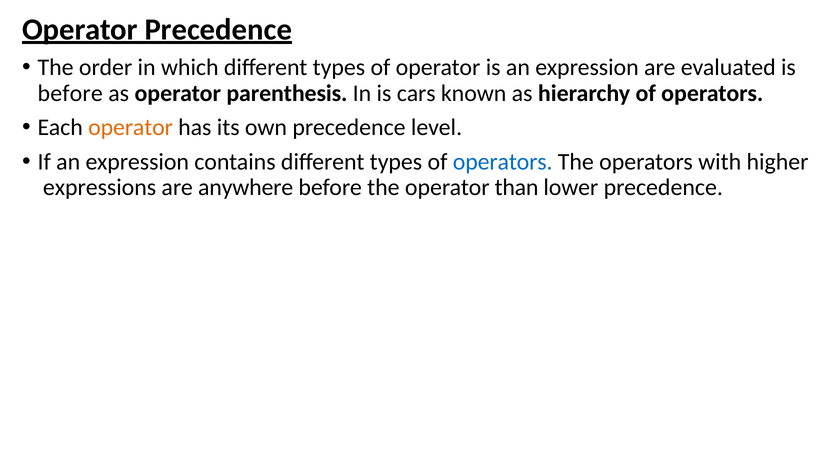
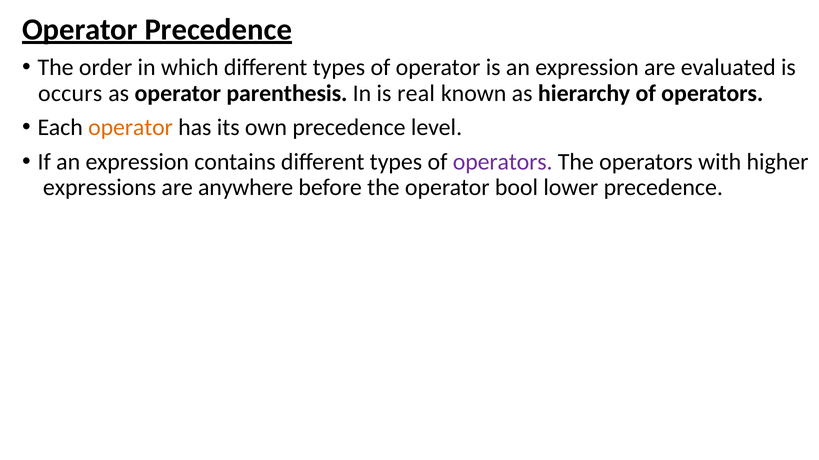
before at (70, 93): before -> occurs
cars: cars -> real
operators at (503, 162) colour: blue -> purple
than: than -> bool
